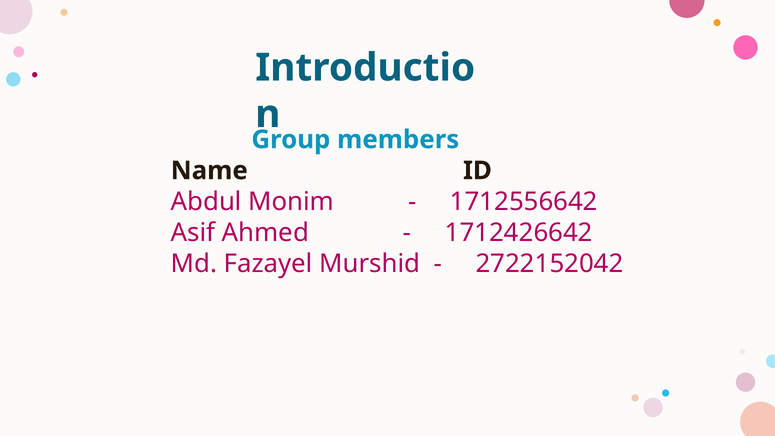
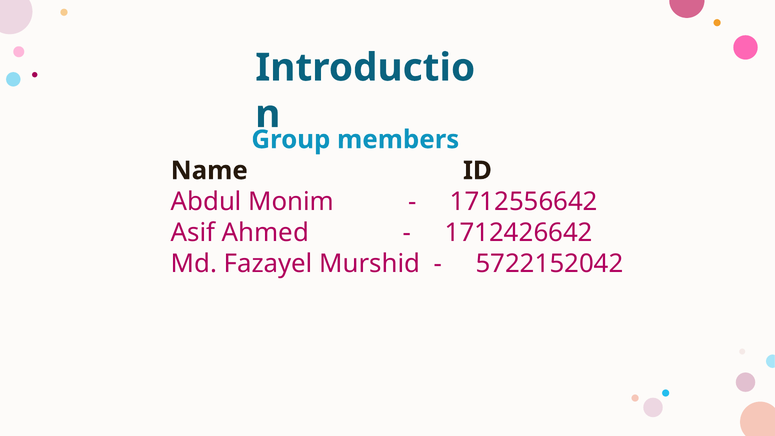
2722152042: 2722152042 -> 5722152042
